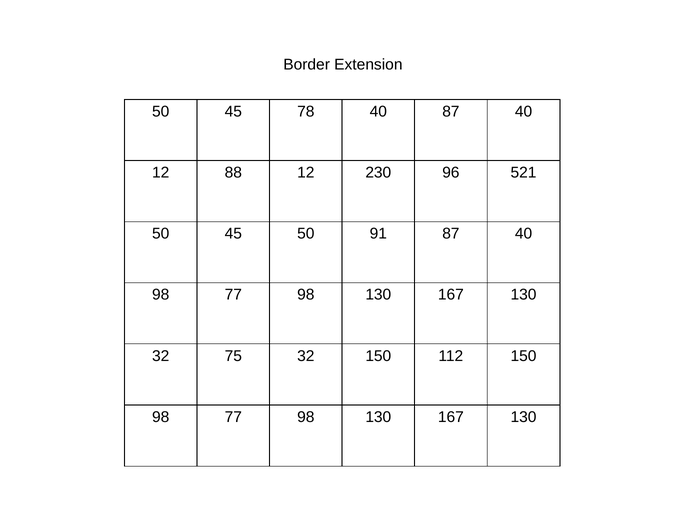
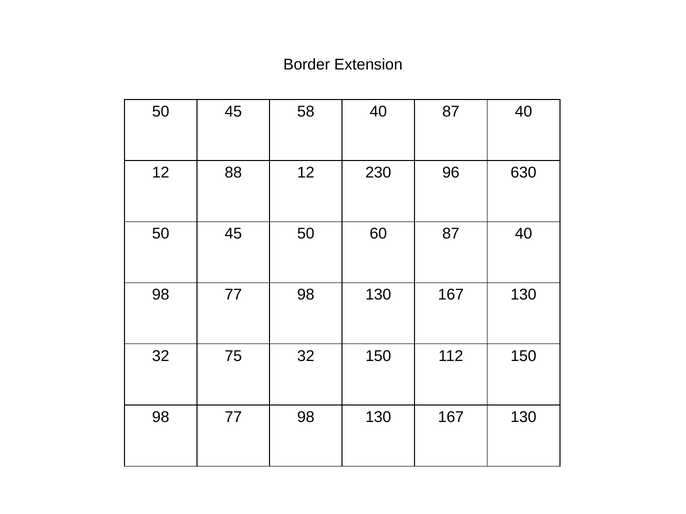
78: 78 -> 58
521: 521 -> 630
91: 91 -> 60
